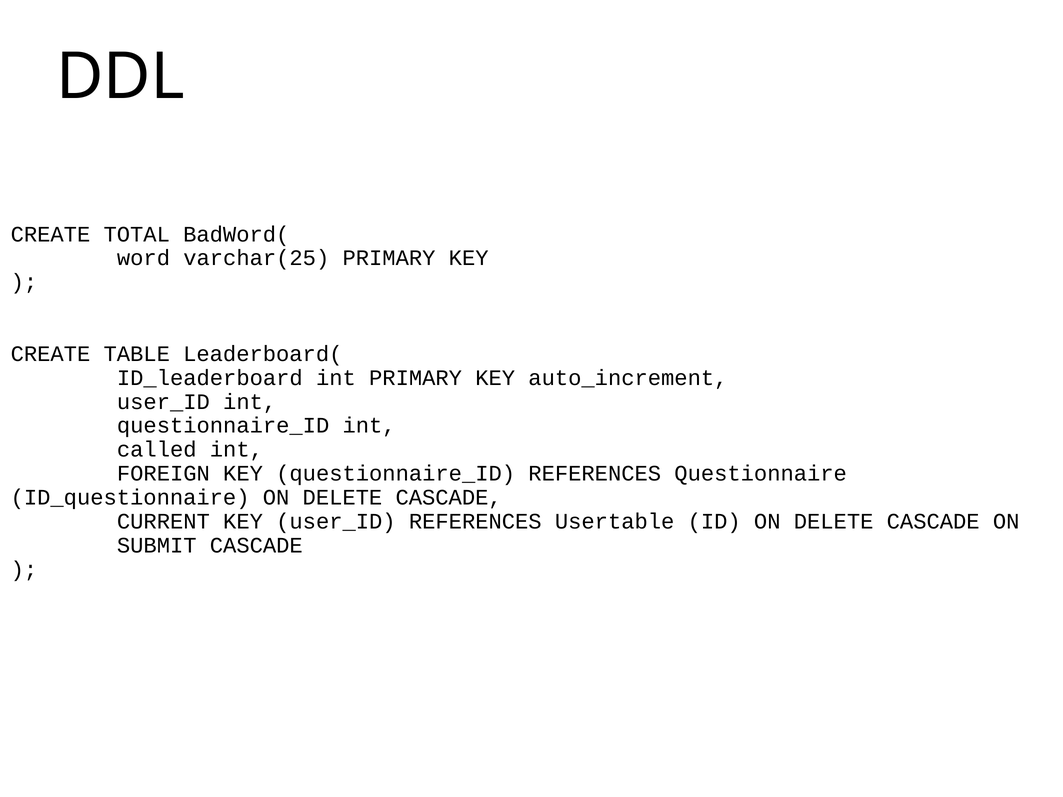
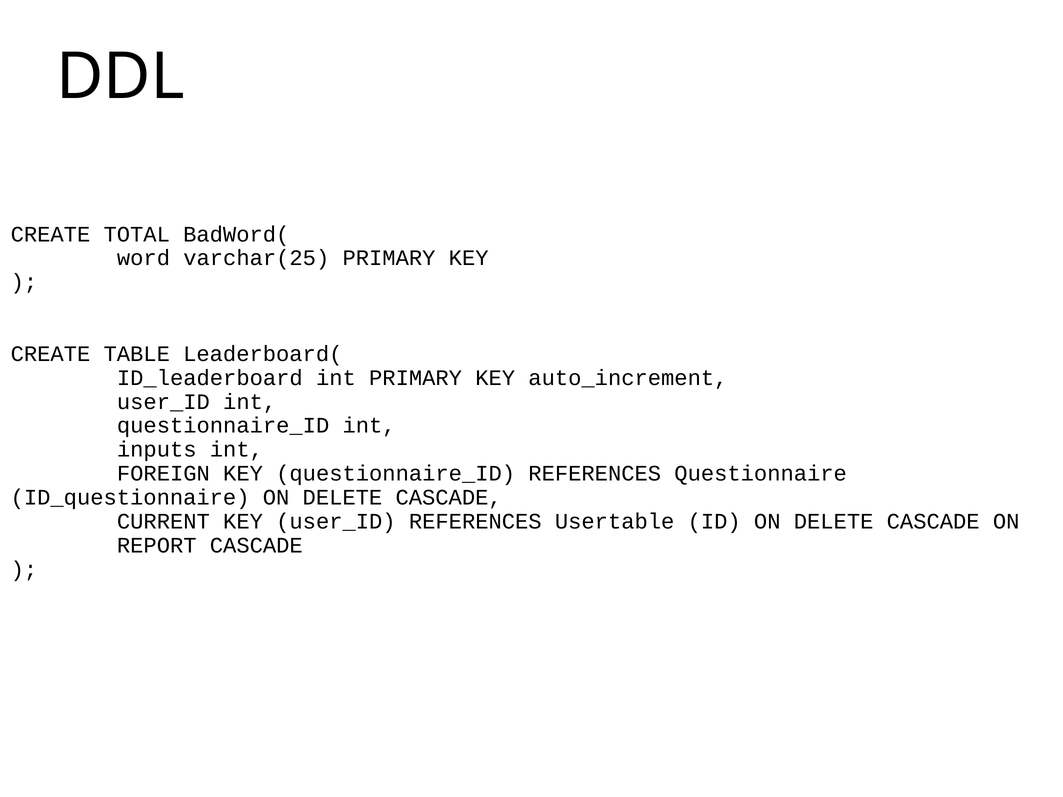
called: called -> inputs
SUBMIT: SUBMIT -> REPORT
